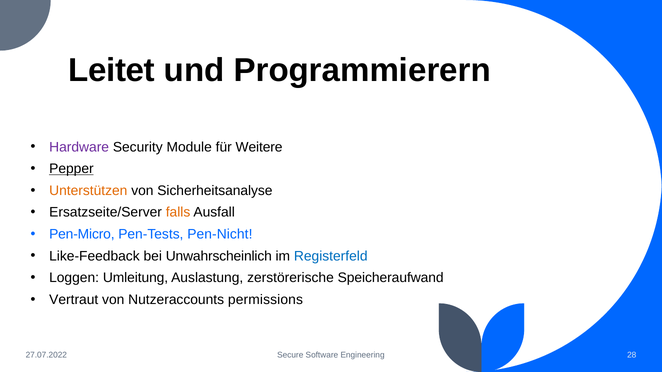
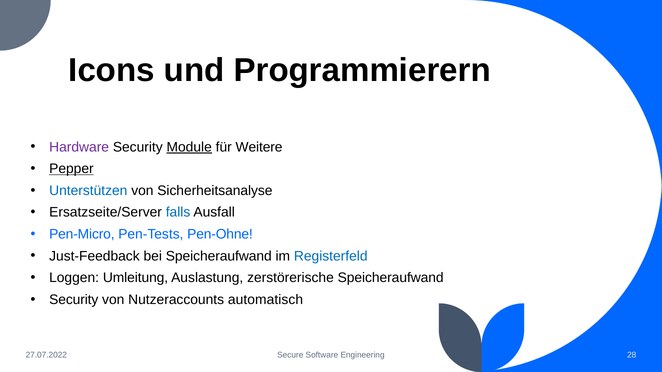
Leitet: Leitet -> Icons
Module underline: none -> present
Unterstützen colour: orange -> blue
falls colour: orange -> blue
Pen-Nicht: Pen-Nicht -> Pen-Ohne
Like-Feedback: Like-Feedback -> Just-Feedback
bei Unwahrscheinlich: Unwahrscheinlich -> Speicheraufwand
Vertraut at (74, 300): Vertraut -> Security
permissions: permissions -> automatisch
